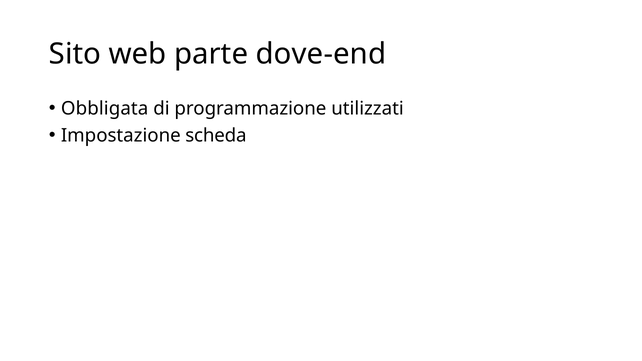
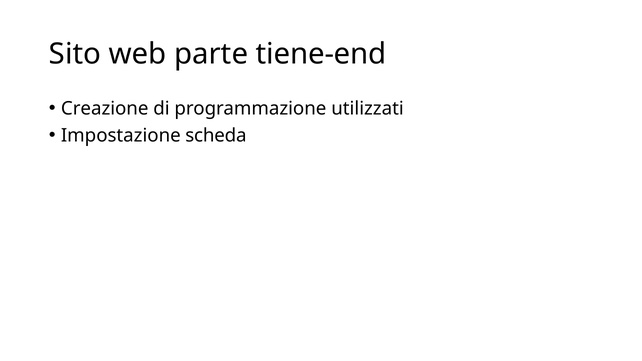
dove-end: dove-end -> tiene-end
Obbligata: Obbligata -> Creazione
